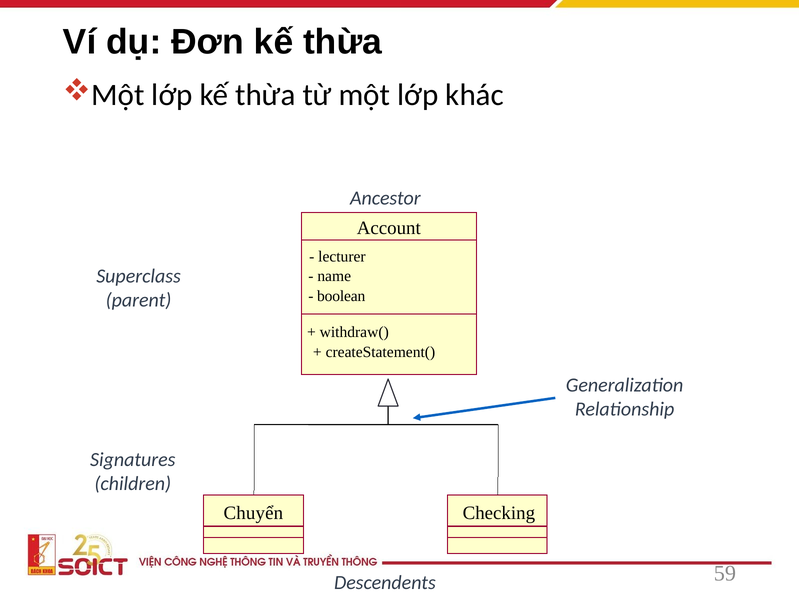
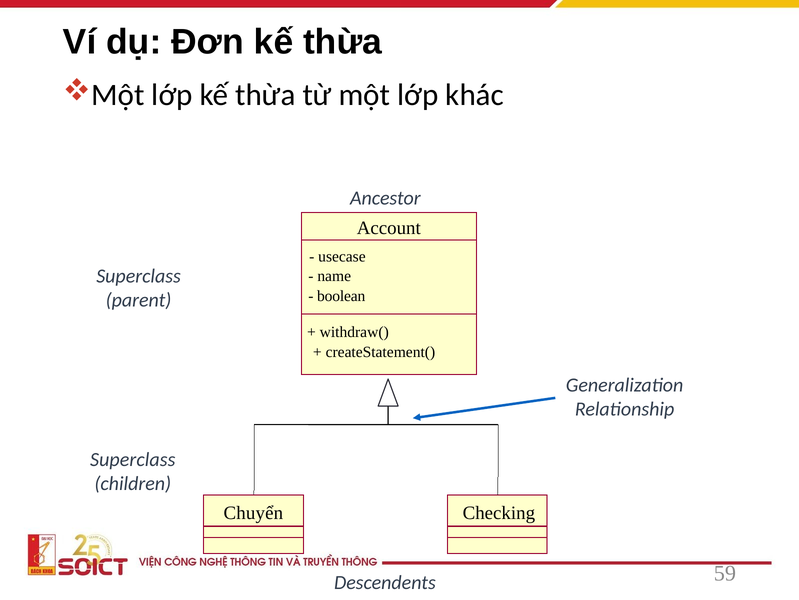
lecturer: lecturer -> usecase
Signatures at (133, 459): Signatures -> Superclass
